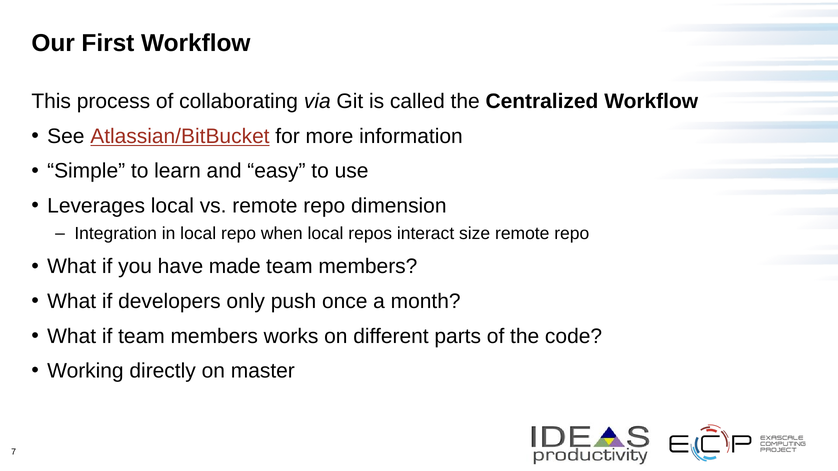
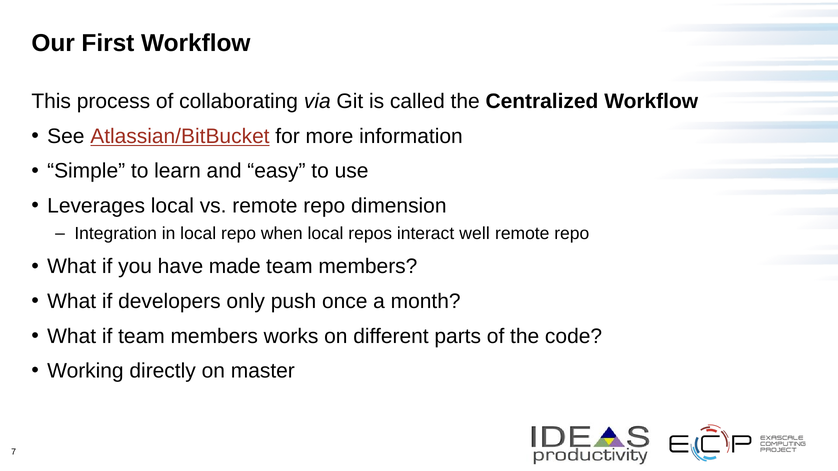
size: size -> well
